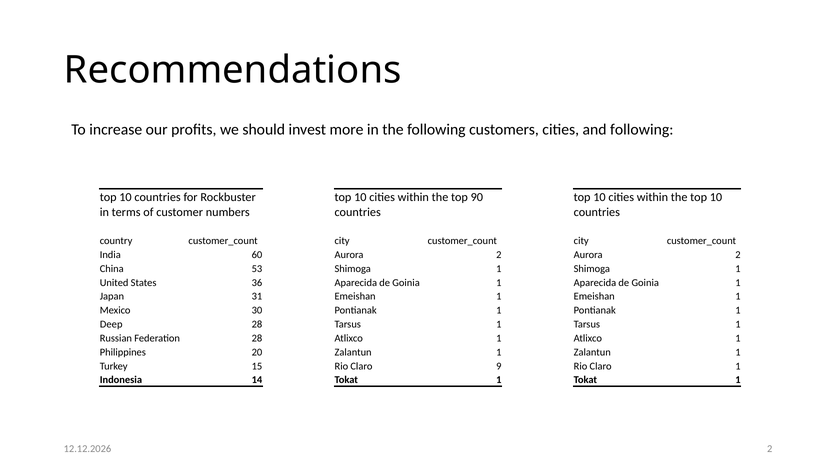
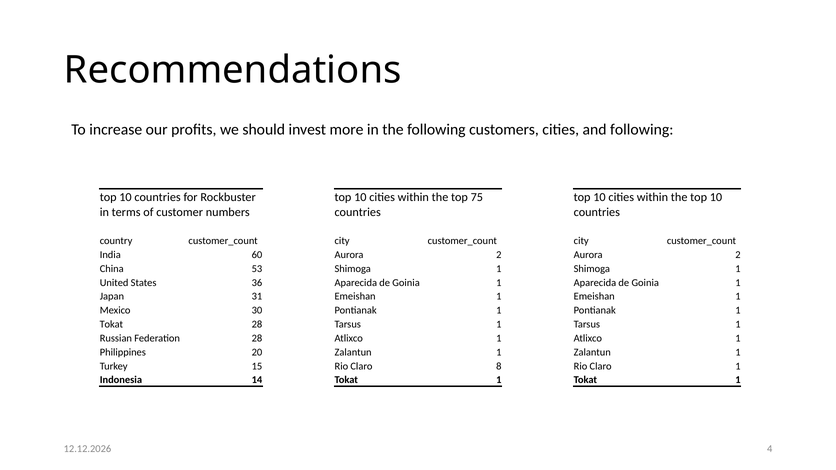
90: 90 -> 75
Deep at (111, 325): Deep -> Tokat
9: 9 -> 8
2 at (770, 449): 2 -> 4
